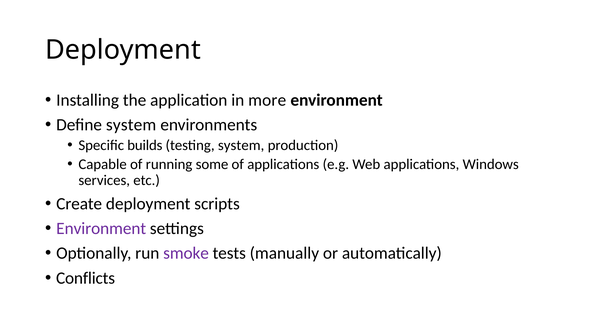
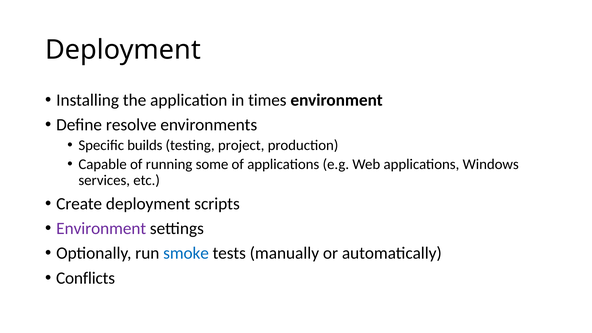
more: more -> times
Define system: system -> resolve
testing system: system -> project
smoke colour: purple -> blue
